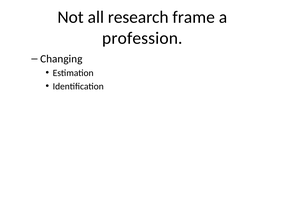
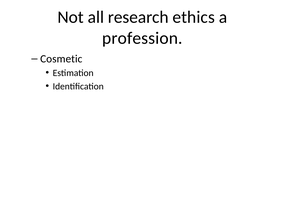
frame: frame -> ethics
Changing: Changing -> Cosmetic
